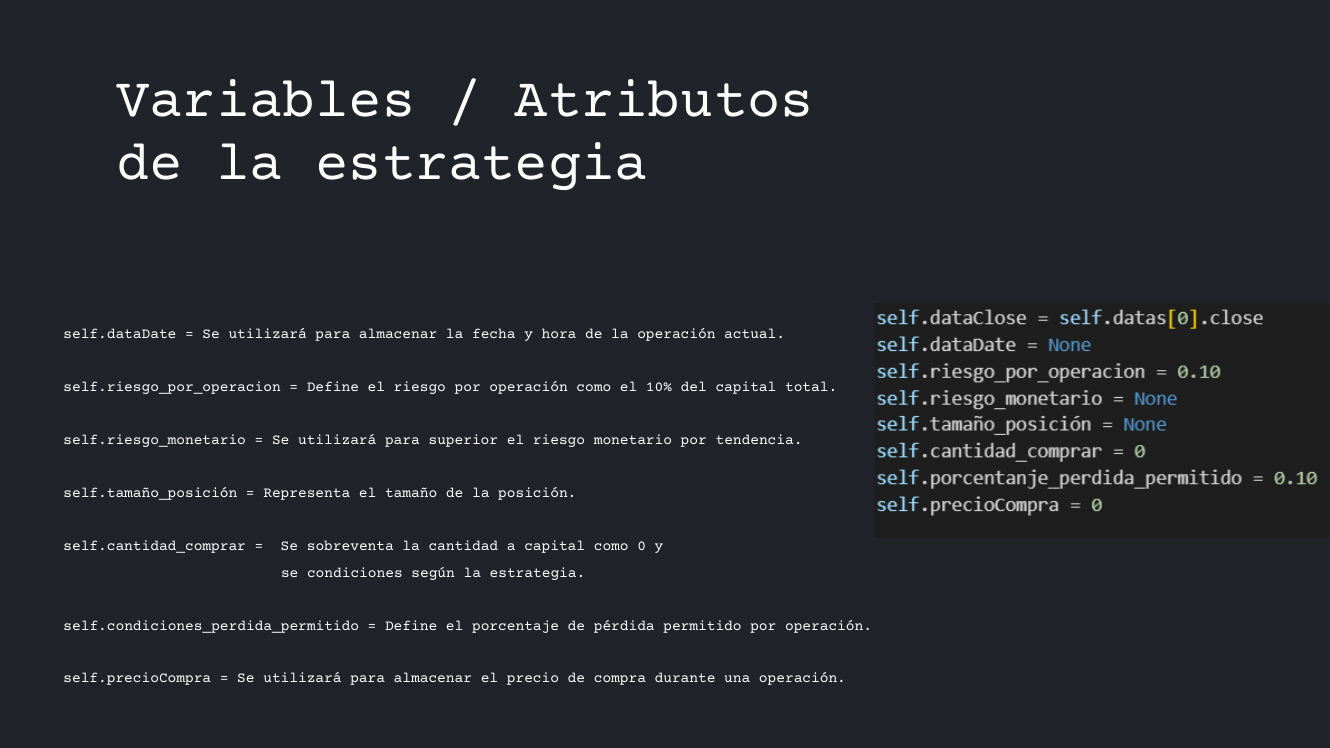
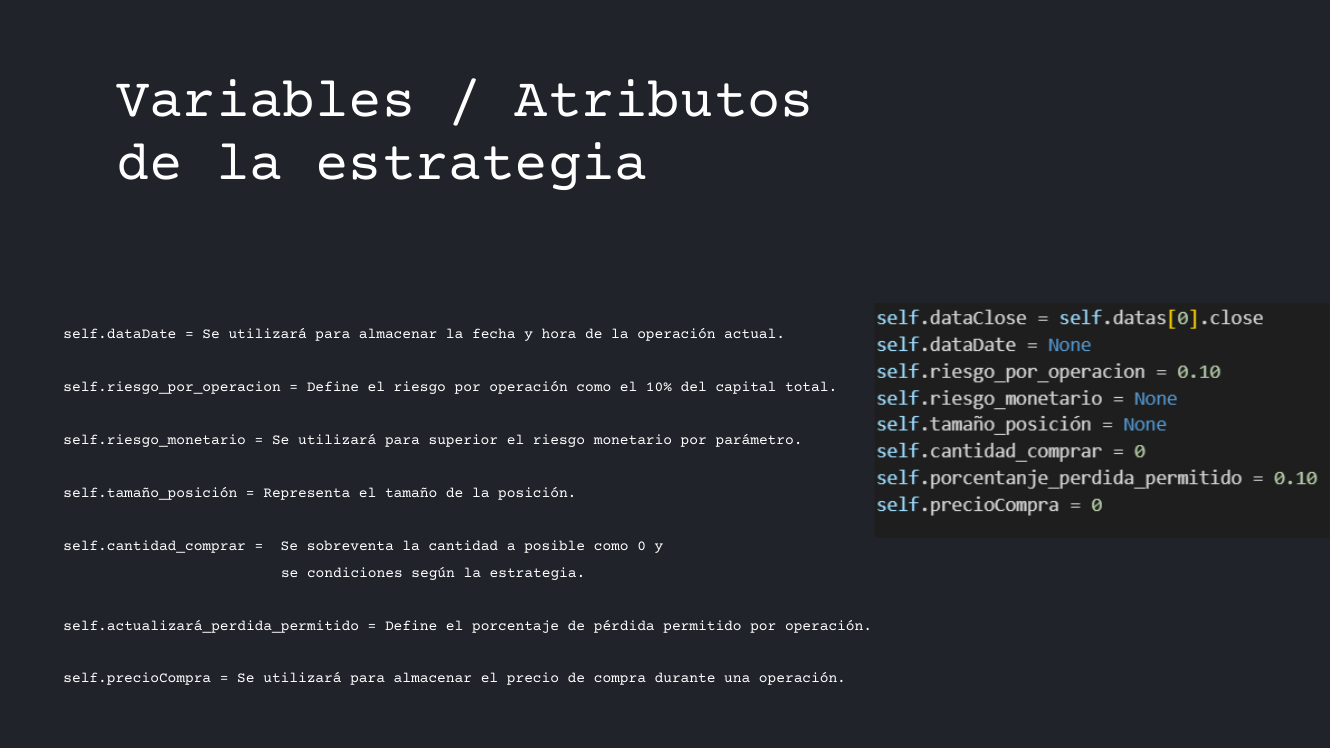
tendencia: tendencia -> parámetro
a capital: capital -> posible
self.condiciones_perdida_permitido: self.condiciones_perdida_permitido -> self.actualizará_perdida_permitido
